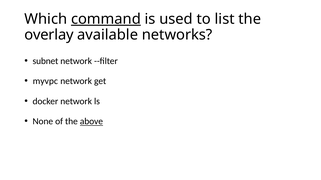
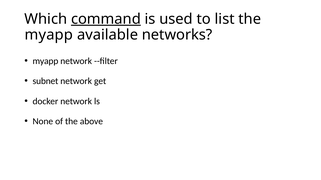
overlay at (49, 35): overlay -> myapp
subnet at (45, 61): subnet -> myapp
myvpc: myvpc -> subnet
above underline: present -> none
